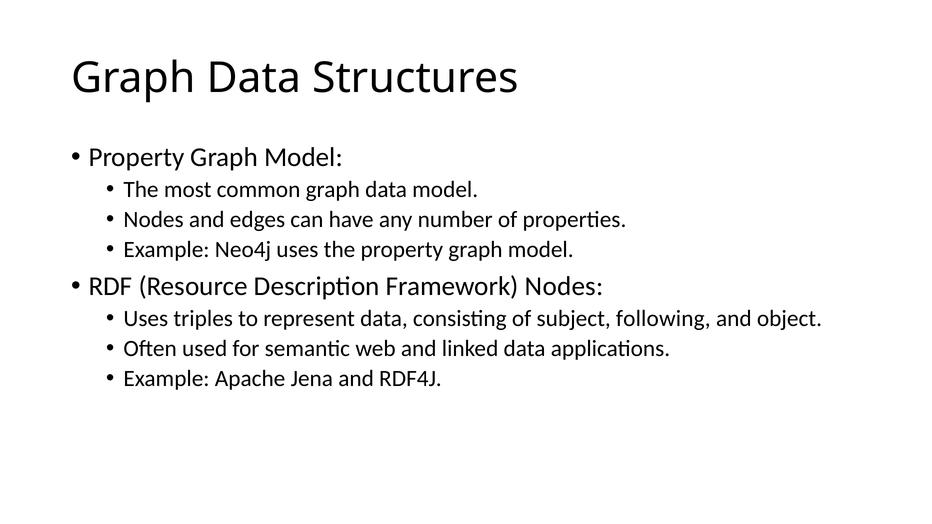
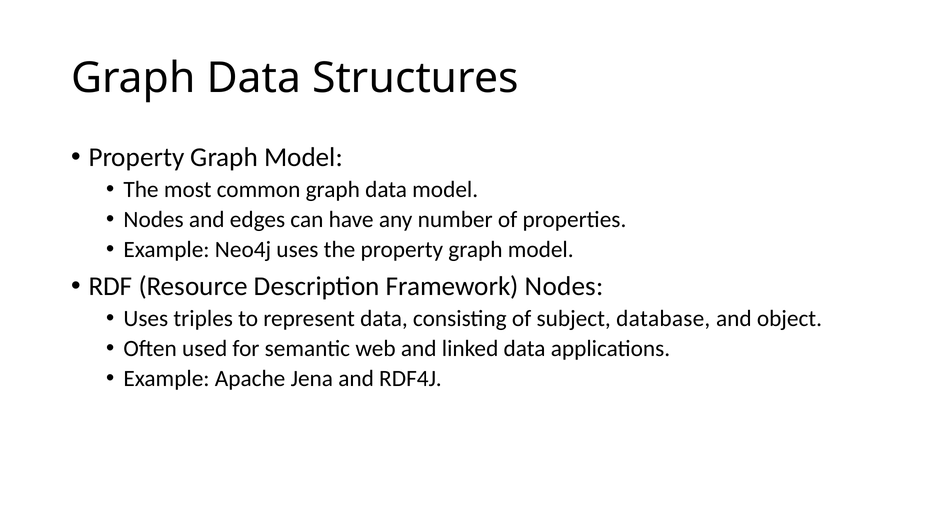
following: following -> database
